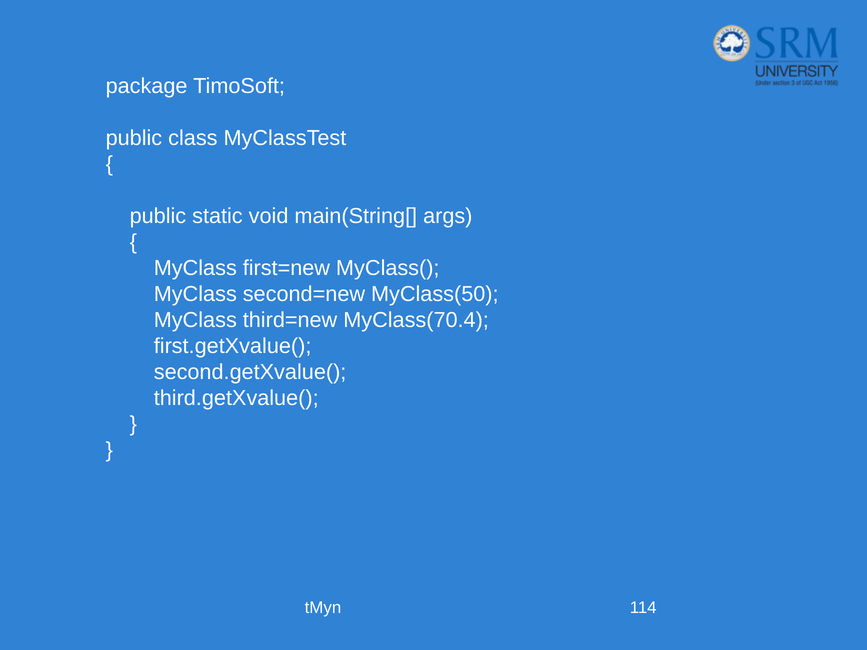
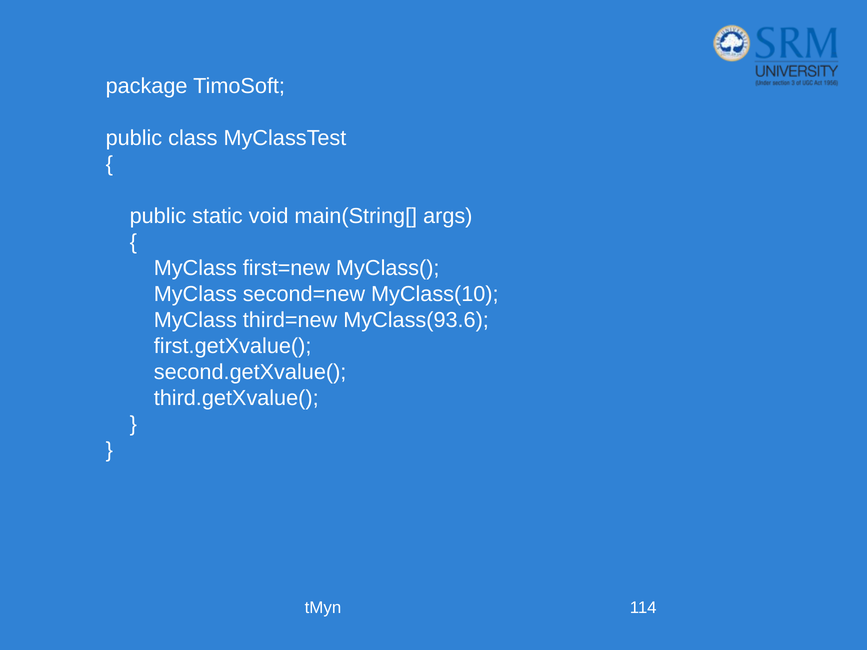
MyClass(50: MyClass(50 -> MyClass(10
MyClass(70.4: MyClass(70.4 -> MyClass(93.6
